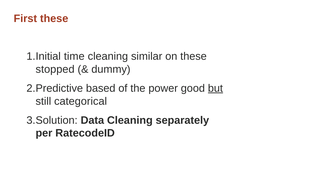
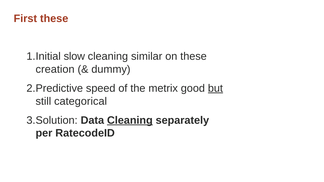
time: time -> slow
stopped: stopped -> creation
based: based -> speed
power: power -> metrix
Cleaning at (130, 120) underline: none -> present
